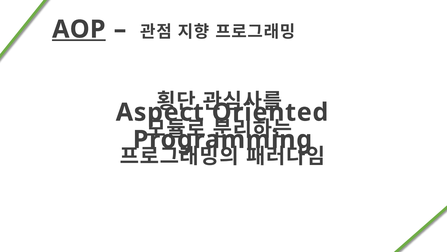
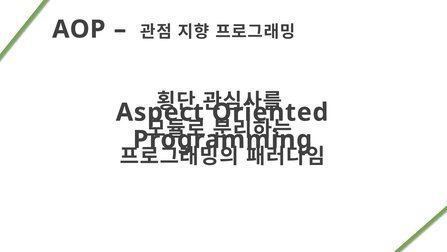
AOP underline: present -> none
